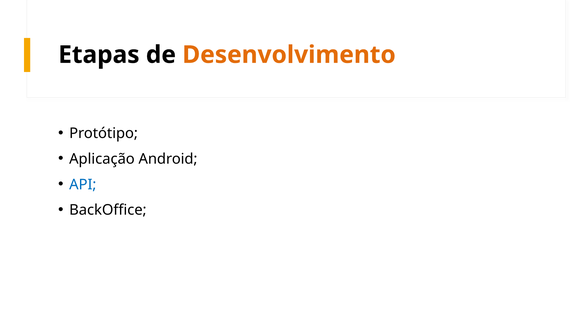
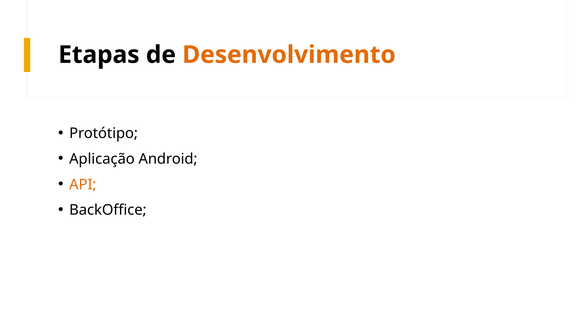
API colour: blue -> orange
